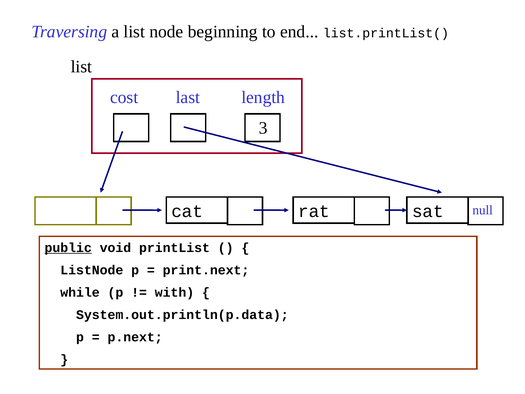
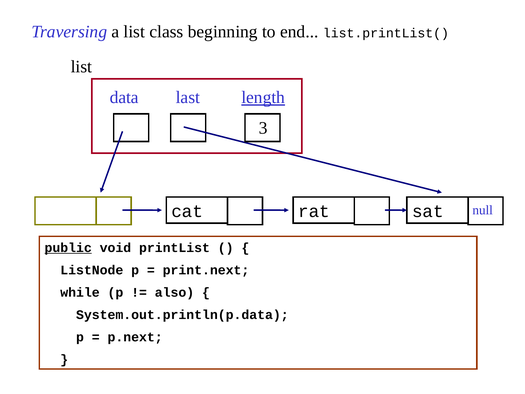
node: node -> class
cost: cost -> data
length underline: none -> present
with: with -> also
